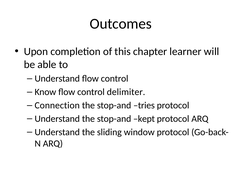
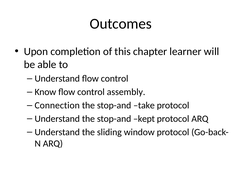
delimiter: delimiter -> assembly
tries: tries -> take
